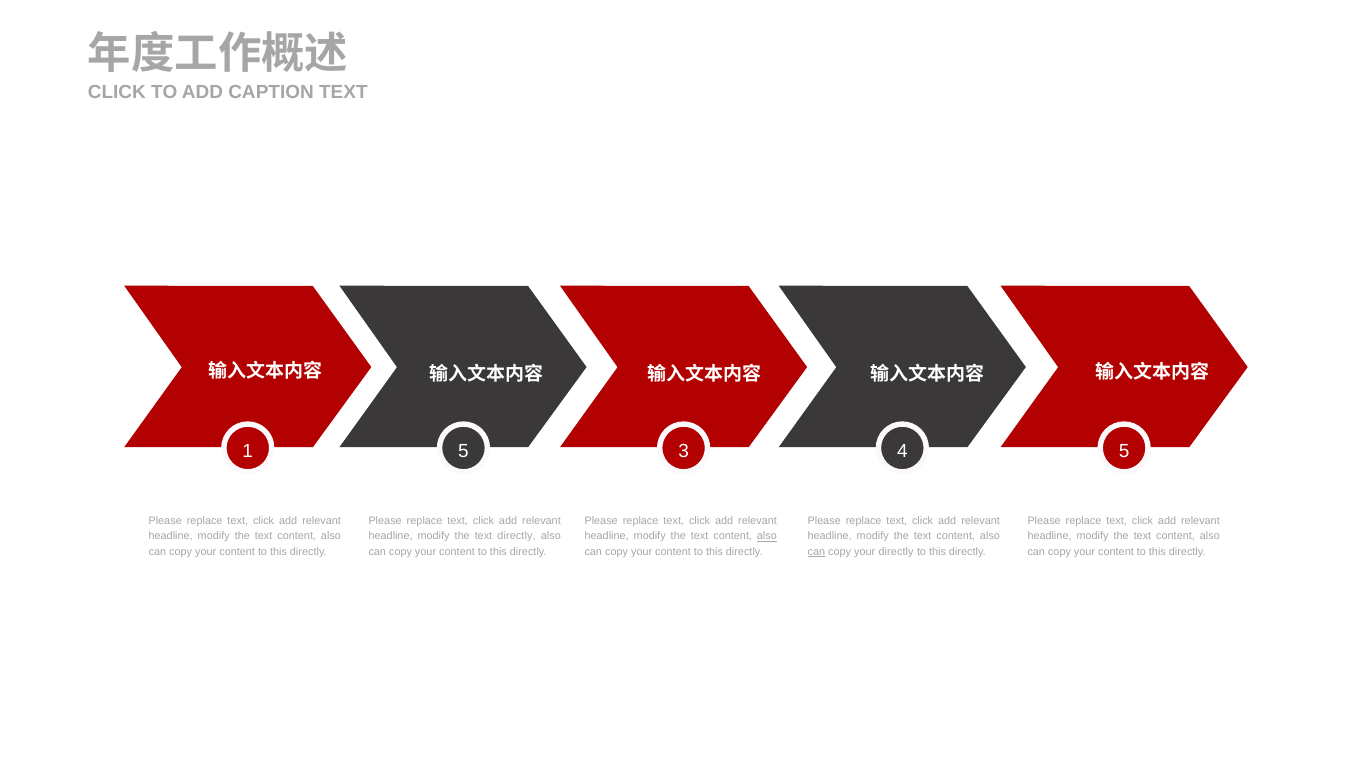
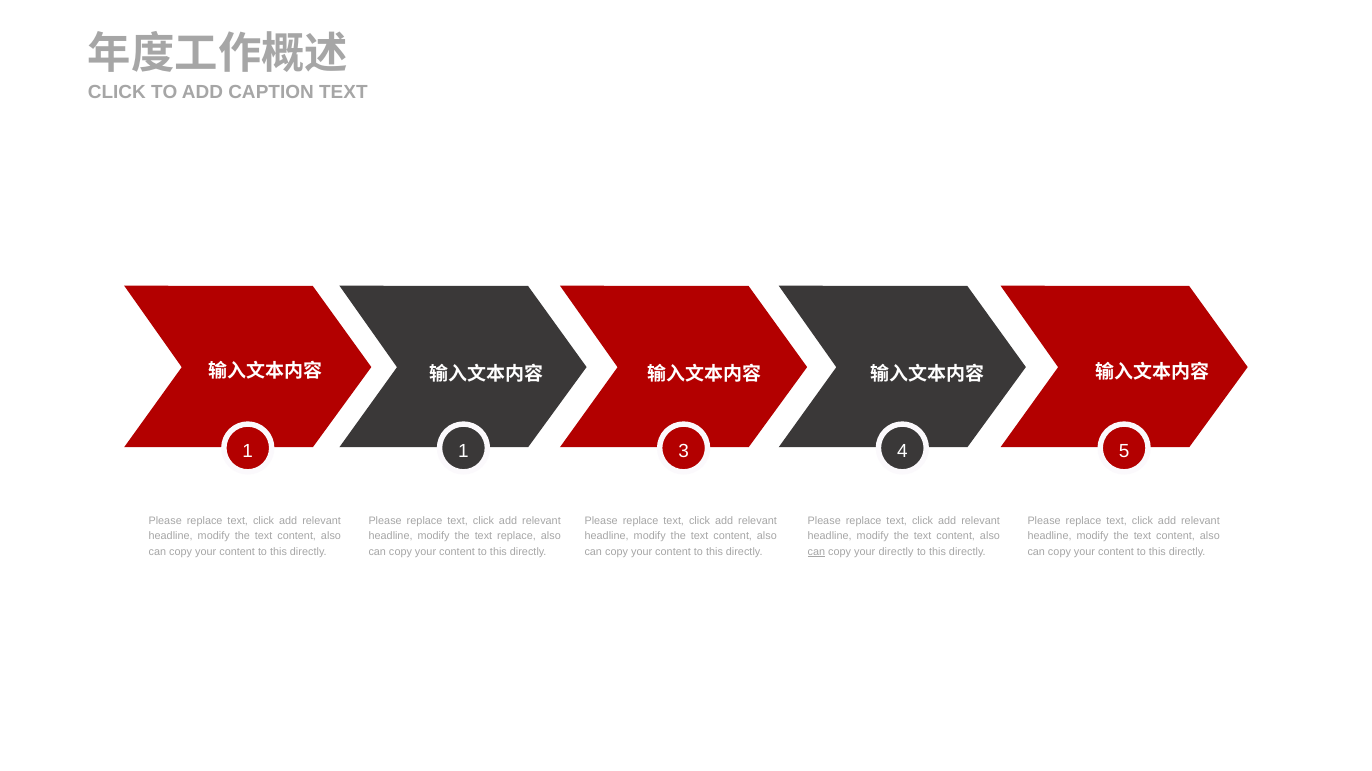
1 5: 5 -> 1
text directly: directly -> replace
also at (767, 537) underline: present -> none
